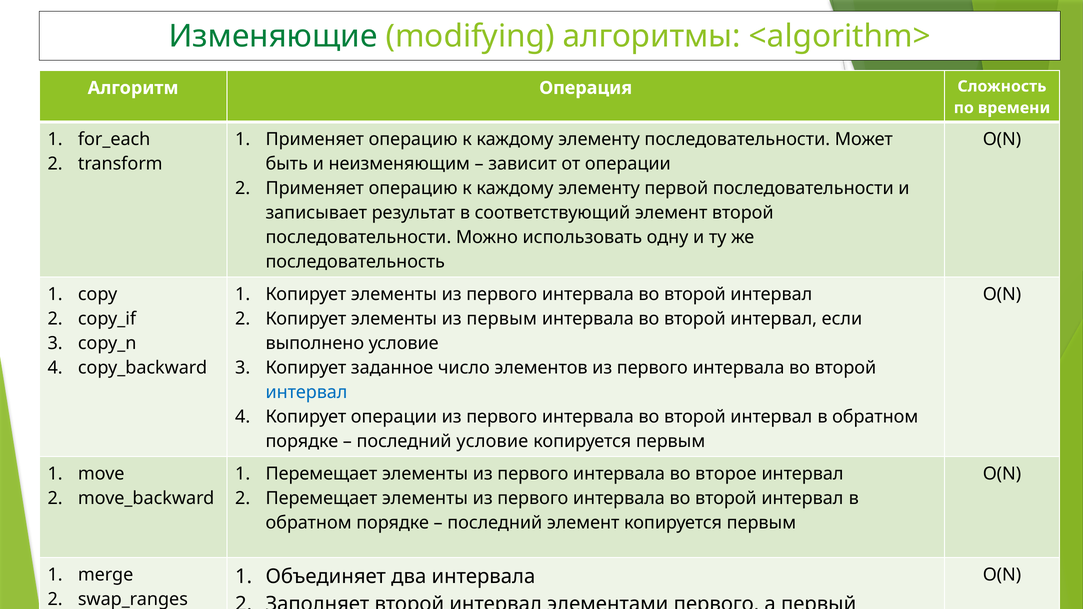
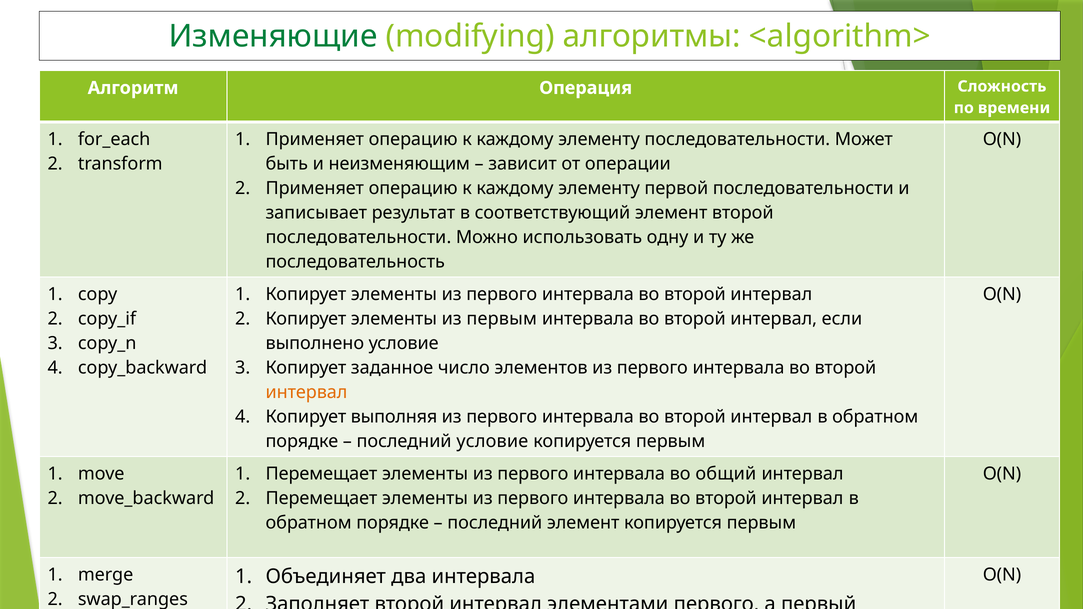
интервал at (306, 392) colour: blue -> orange
Копирует операции: операции -> выполняя
второе: второе -> общий
